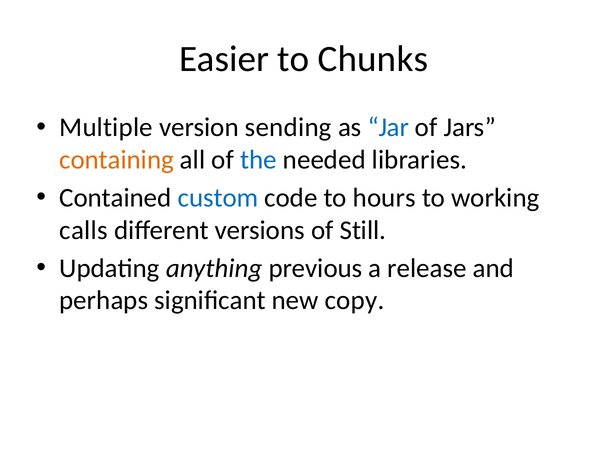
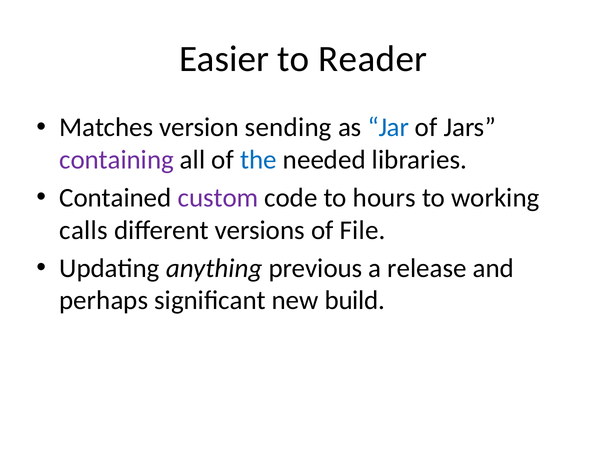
Chunks: Chunks -> Reader
Multiple: Multiple -> Matches
containing colour: orange -> purple
custom colour: blue -> purple
Still: Still -> File
copy: copy -> build
